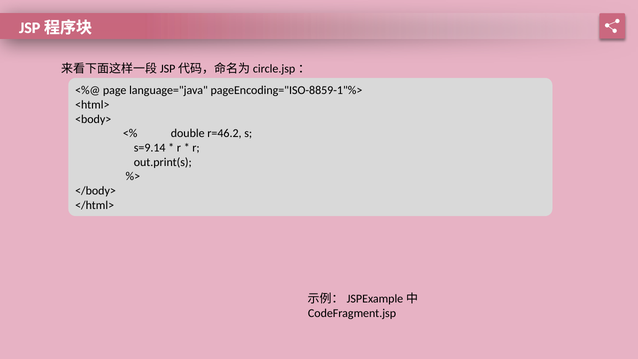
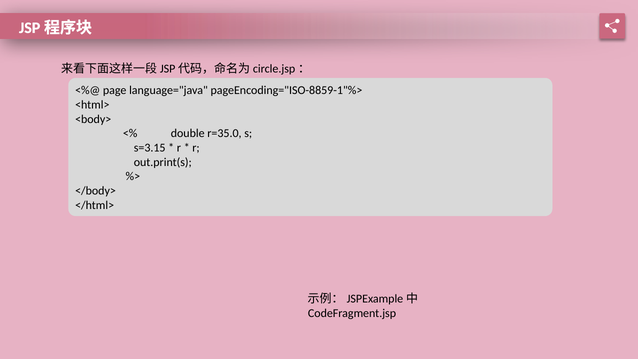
r=46.2: r=46.2 -> r=35.0
s=9.14: s=9.14 -> s=3.15
